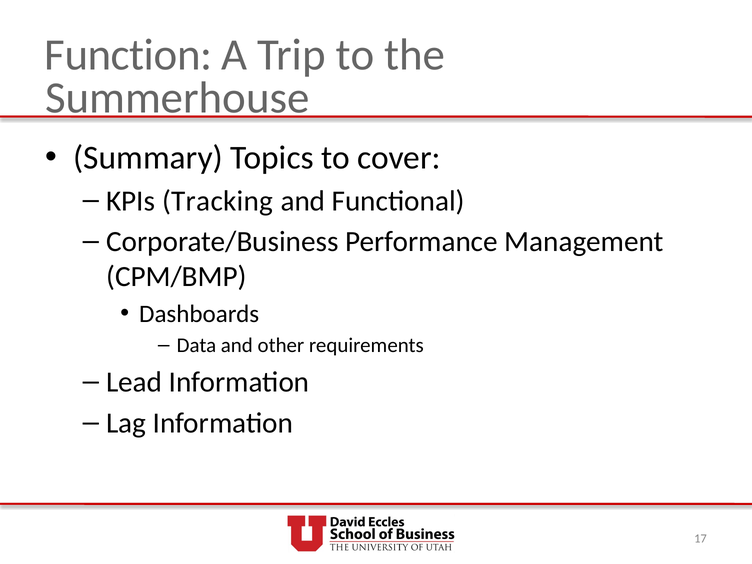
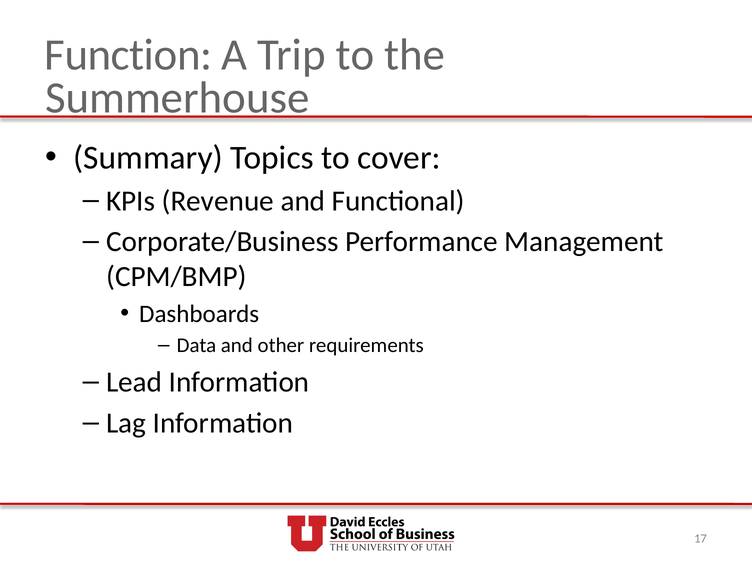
Tracking: Tracking -> Revenue
